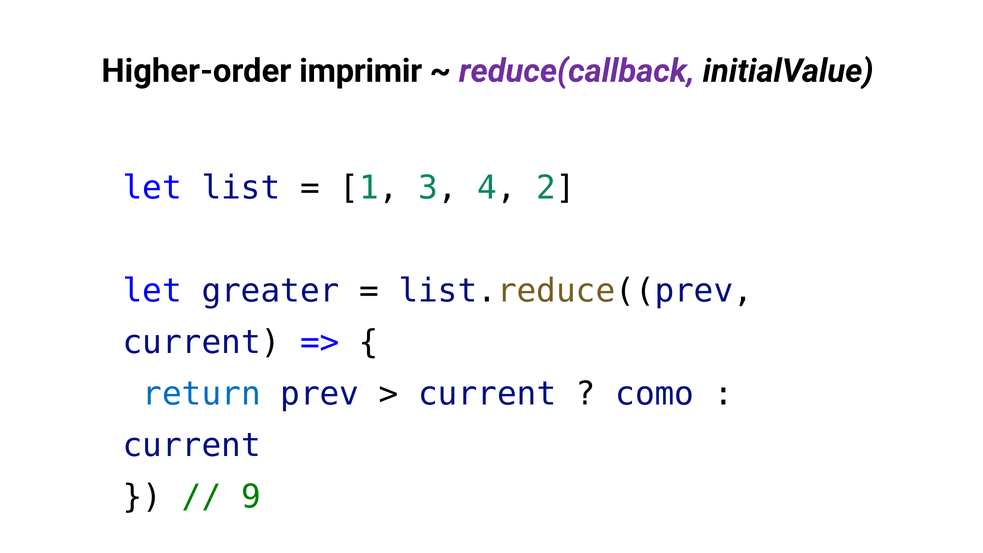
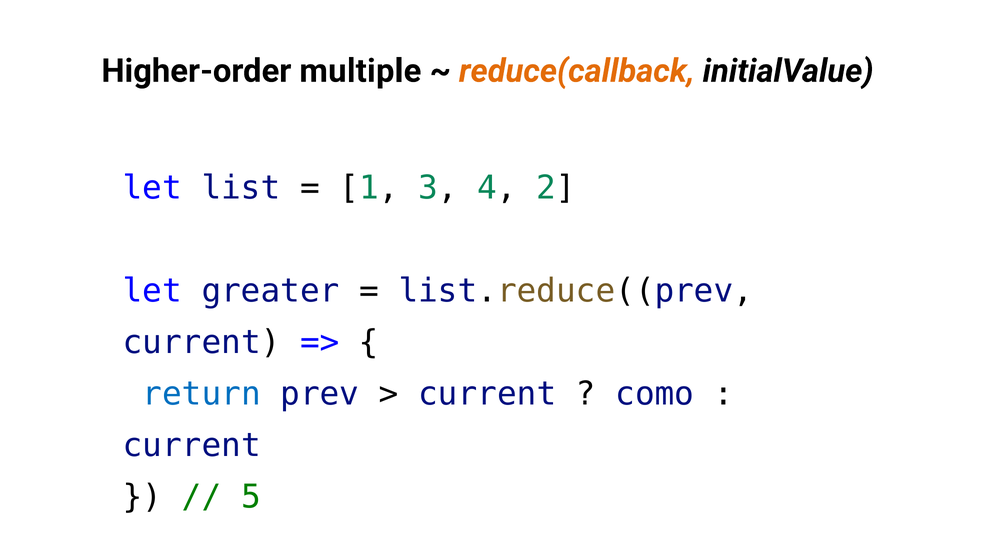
imprimir: imprimir -> multiple
reduce(callback colour: purple -> orange
9: 9 -> 5
